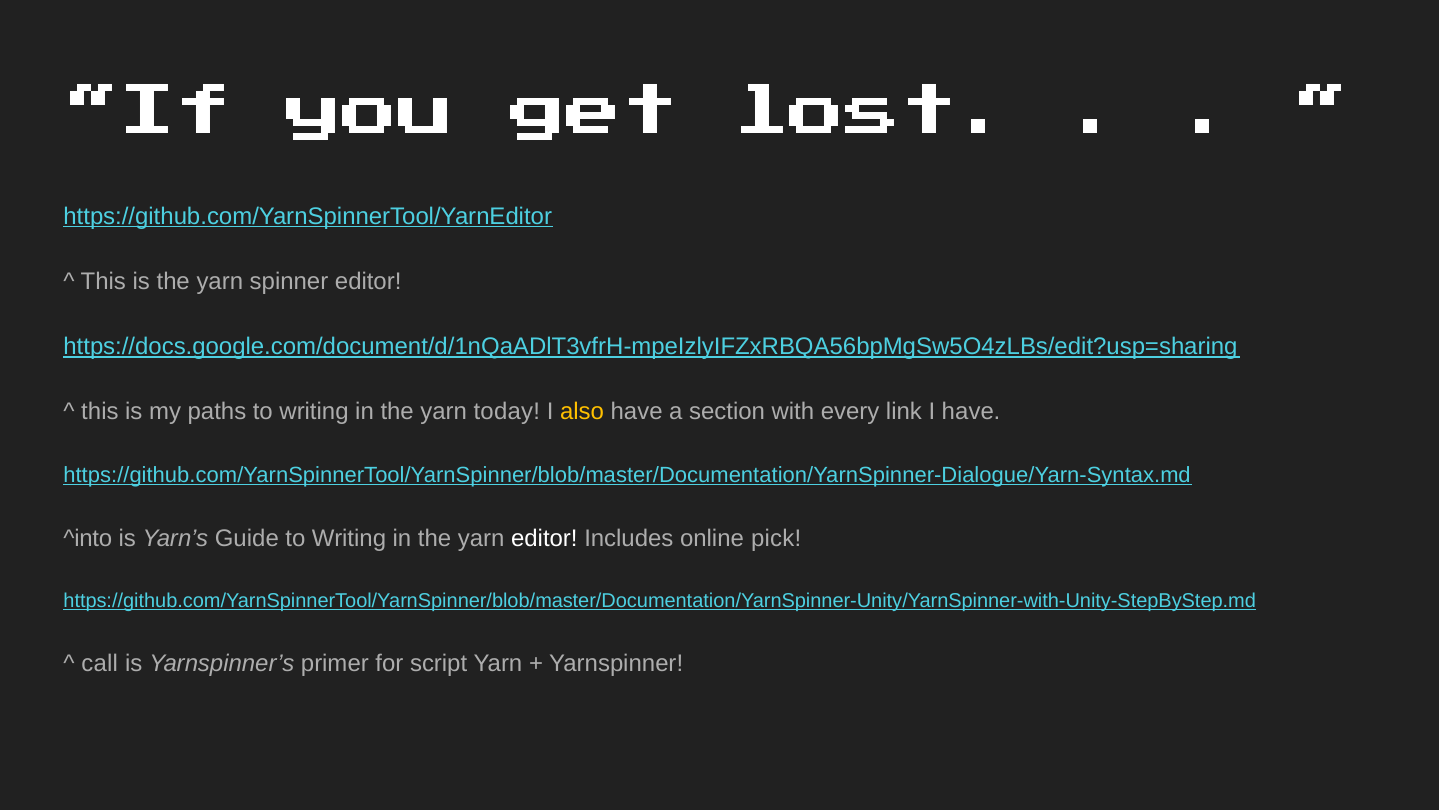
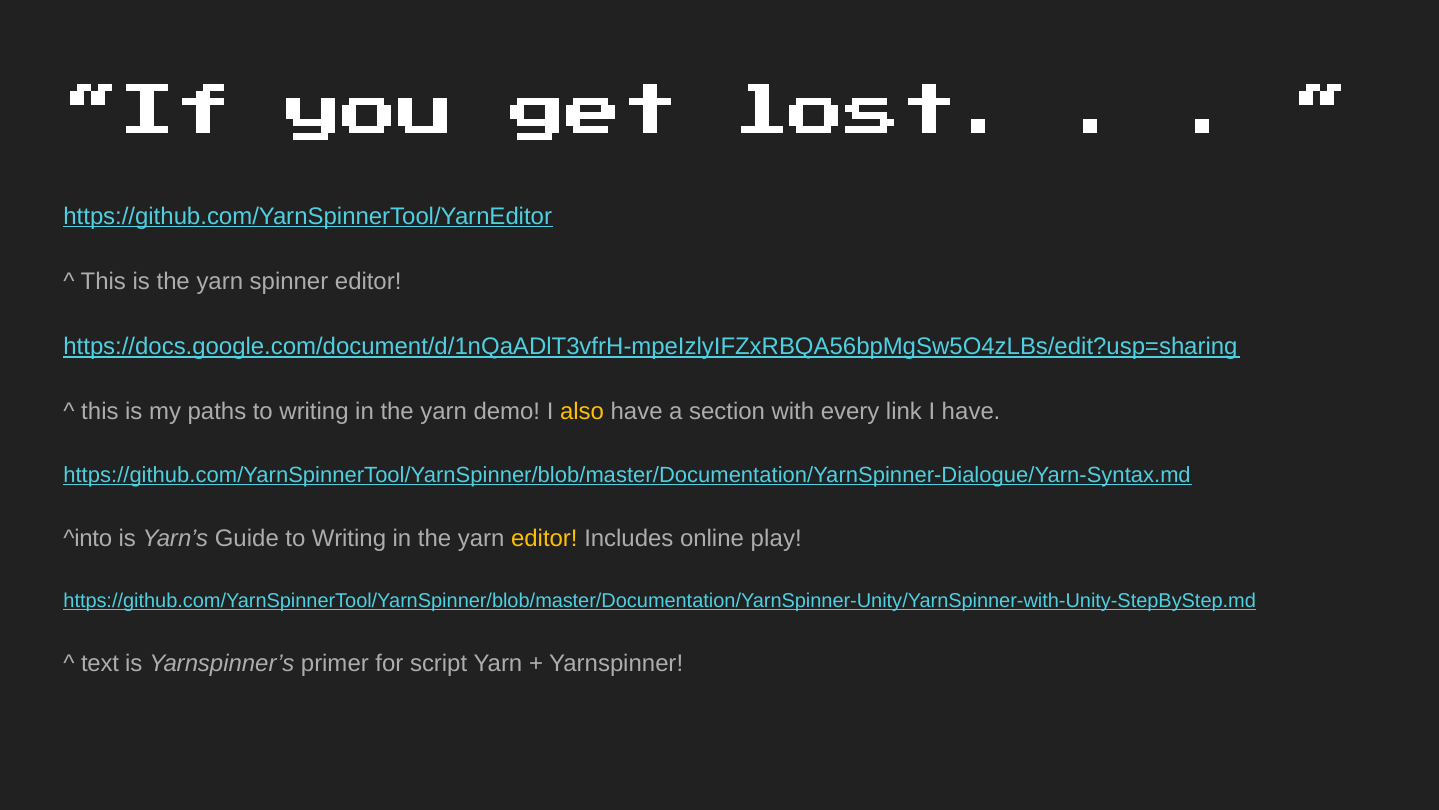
today: today -> demo
editor at (544, 539) colour: white -> yellow
pick: pick -> play
call: call -> text
